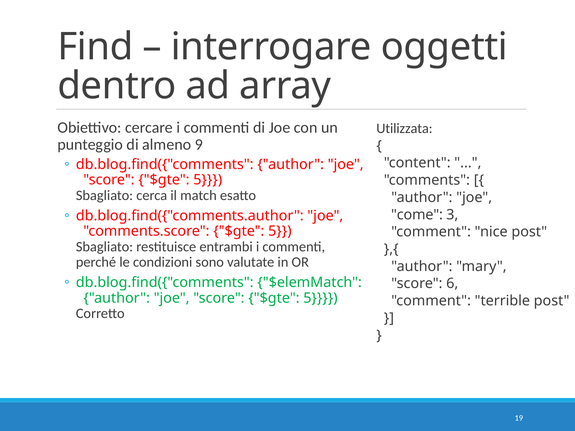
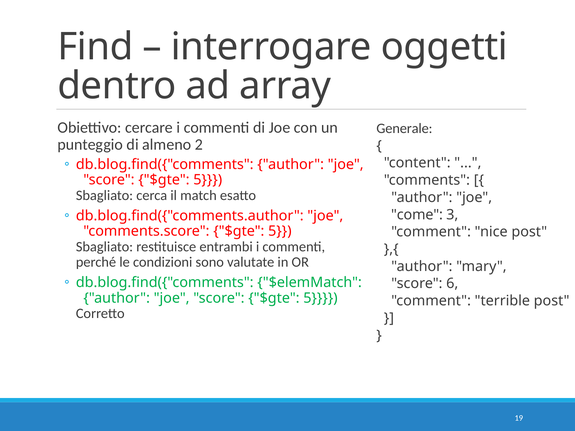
Utilizzata: Utilizzata -> Generale
9: 9 -> 2
